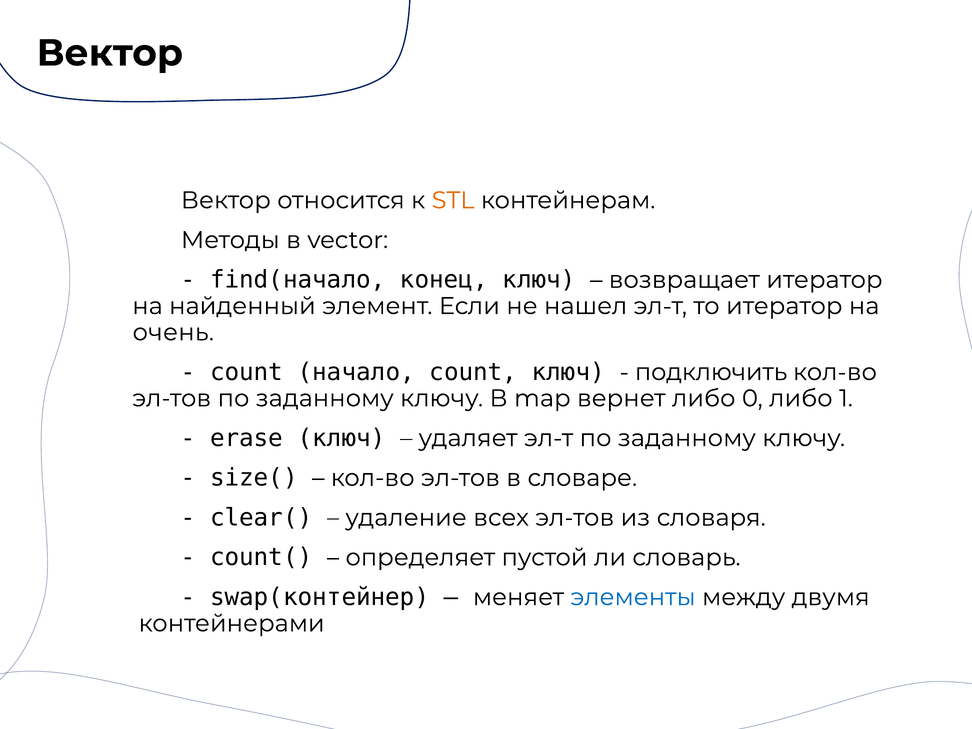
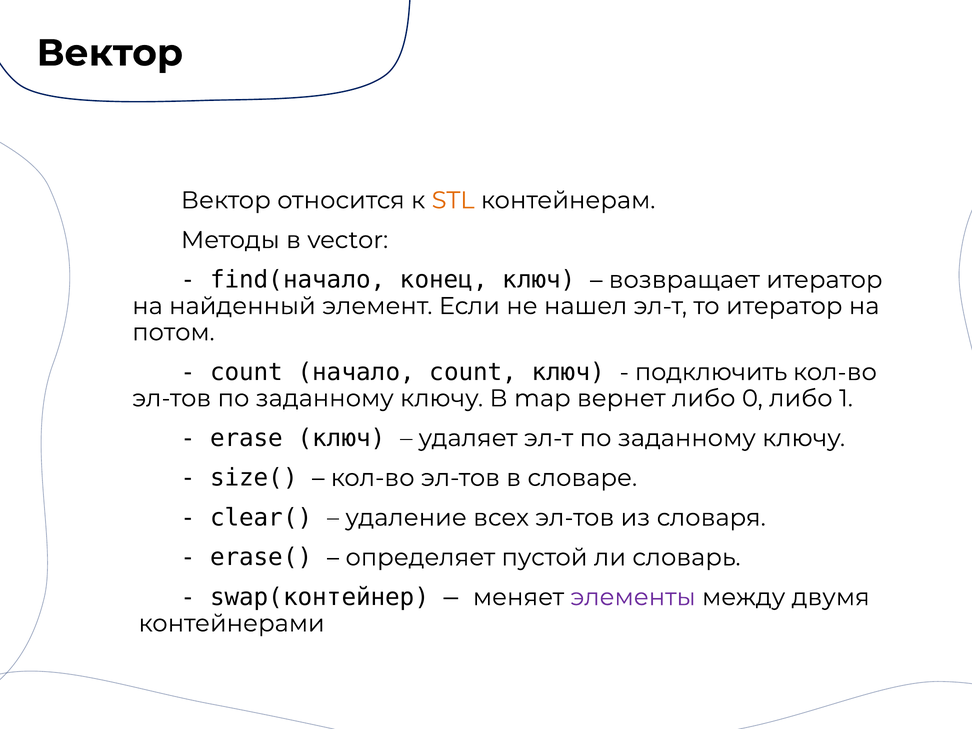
очень: очень -> потом
count(: count( -> erase(
элементы colour: blue -> purple
